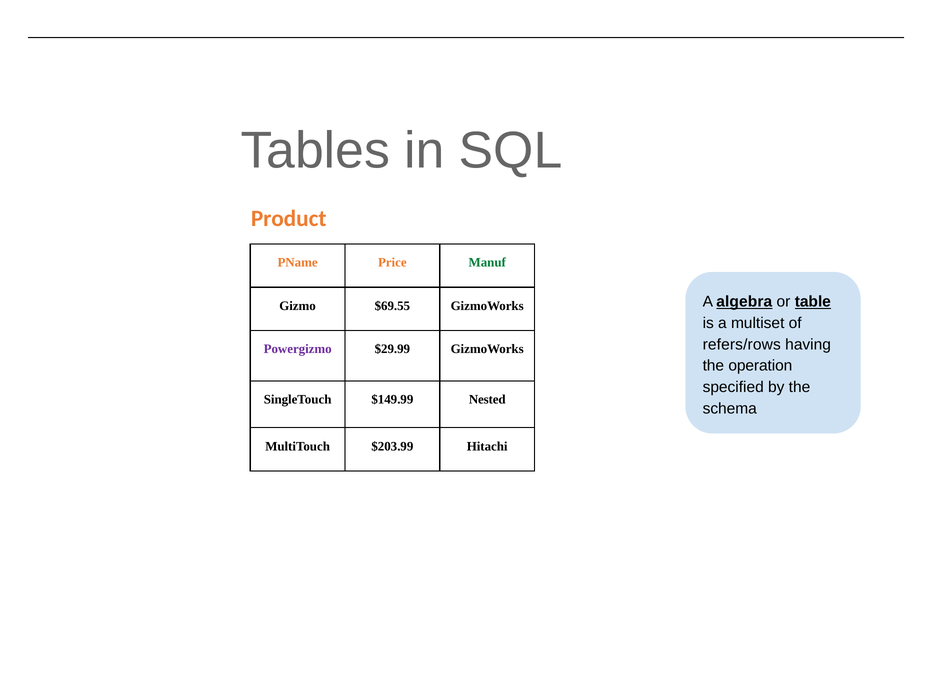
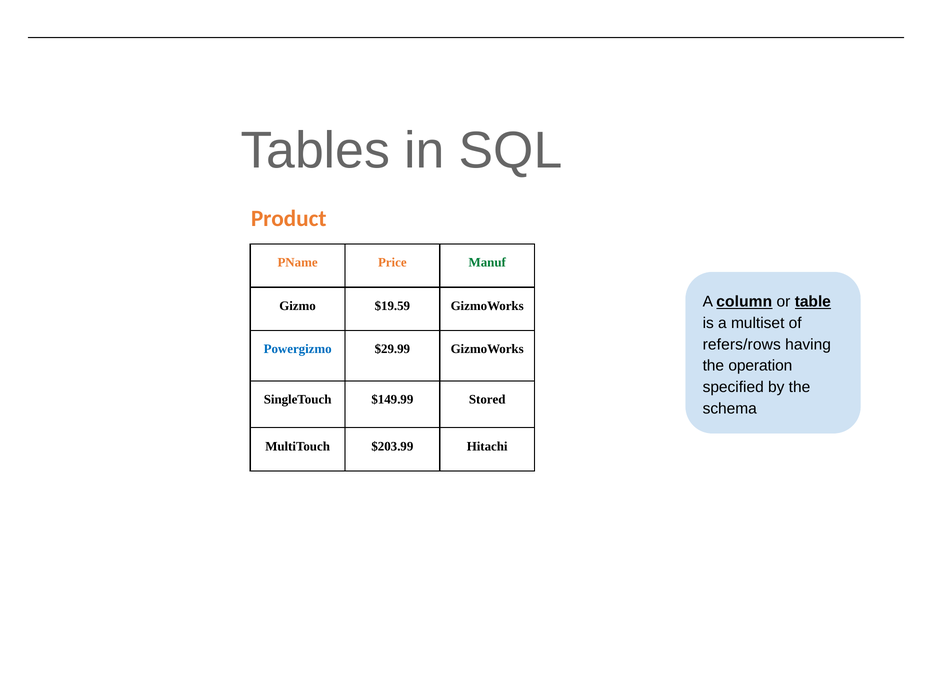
algebra: algebra -> column
$69.55: $69.55 -> $19.59
Powergizmo colour: purple -> blue
Nested: Nested -> Stored
